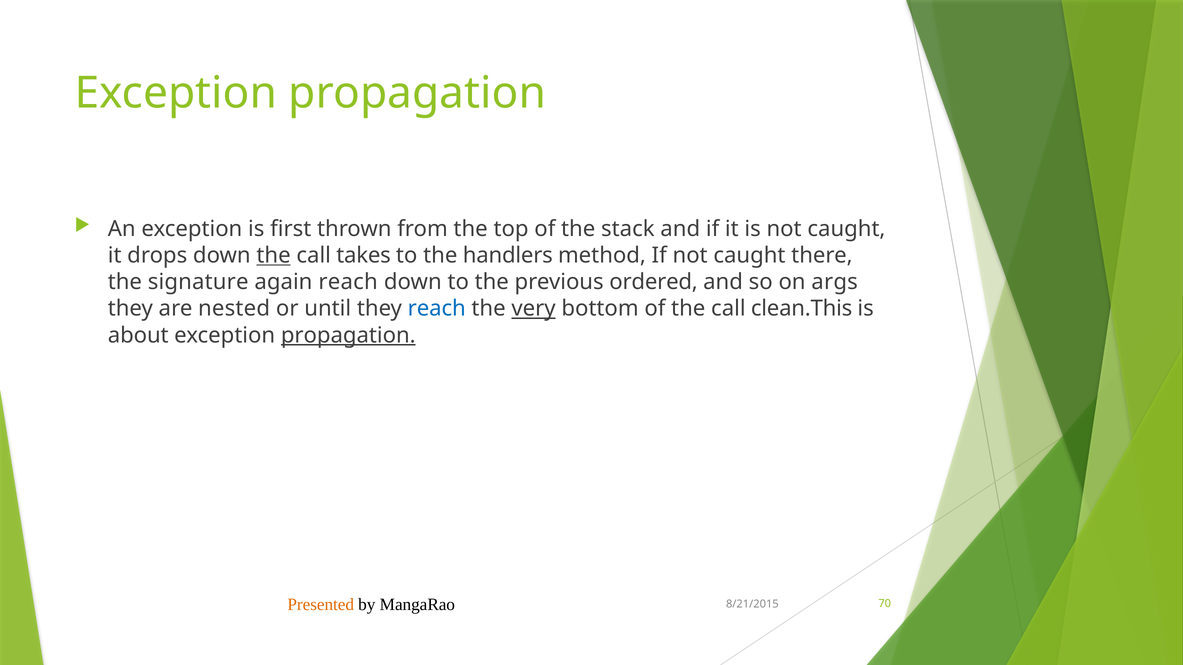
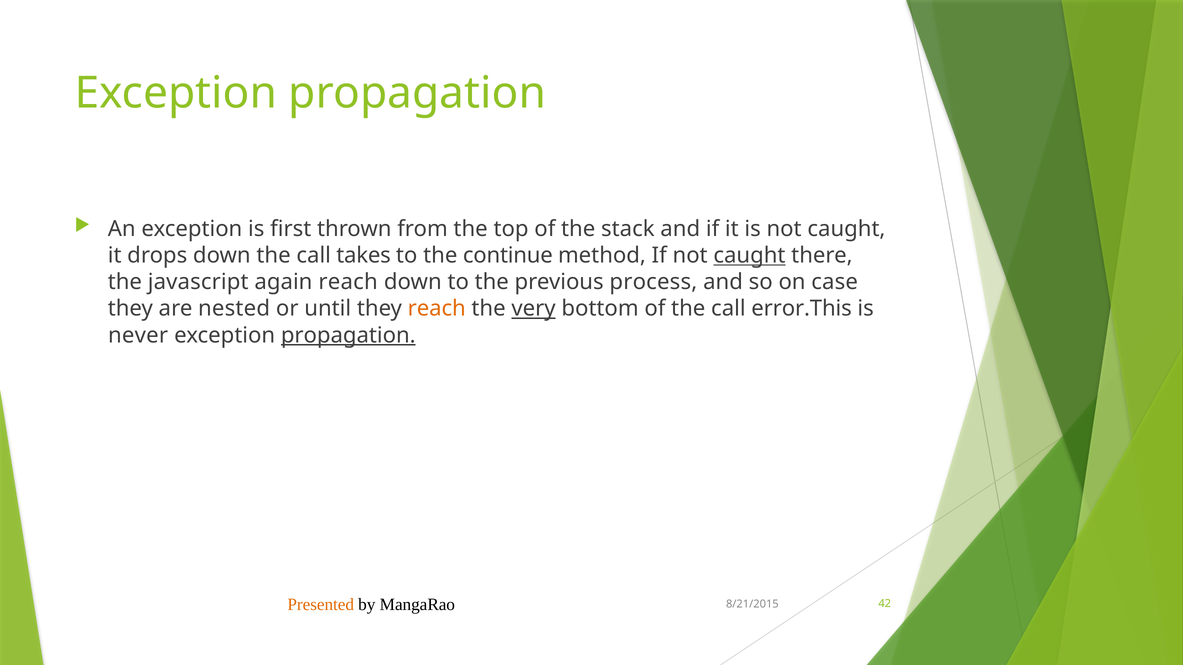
the at (274, 256) underline: present -> none
handlers: handlers -> continue
caught at (749, 256) underline: none -> present
signature: signature -> javascript
ordered: ordered -> process
args: args -> case
reach at (437, 309) colour: blue -> orange
clean.This: clean.This -> error.This
about: about -> never
70: 70 -> 42
